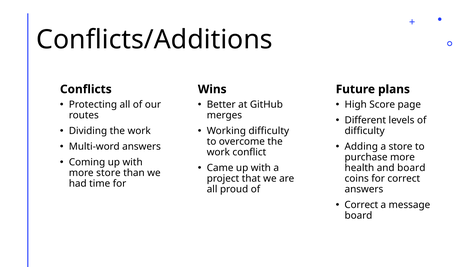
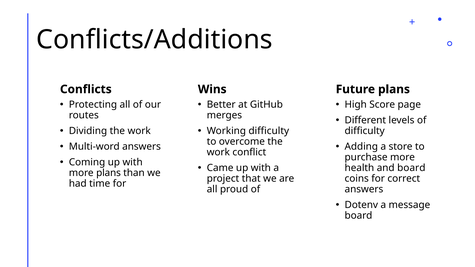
more store: store -> plans
Correct at (361, 205): Correct -> Dotenv
